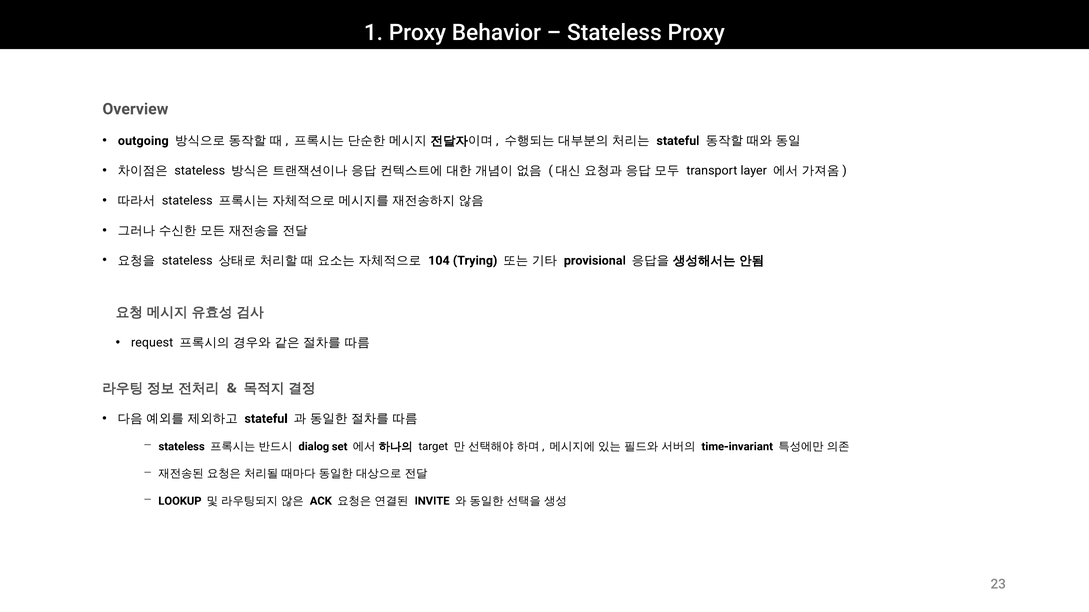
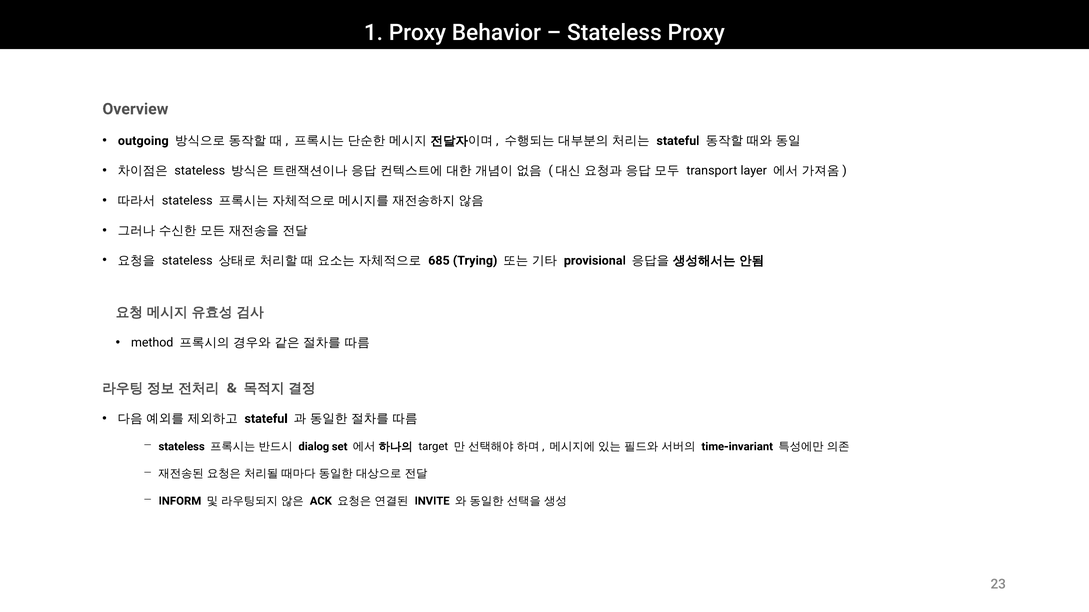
104: 104 -> 685
request: request -> method
LOOKUP: LOOKUP -> INFORM
